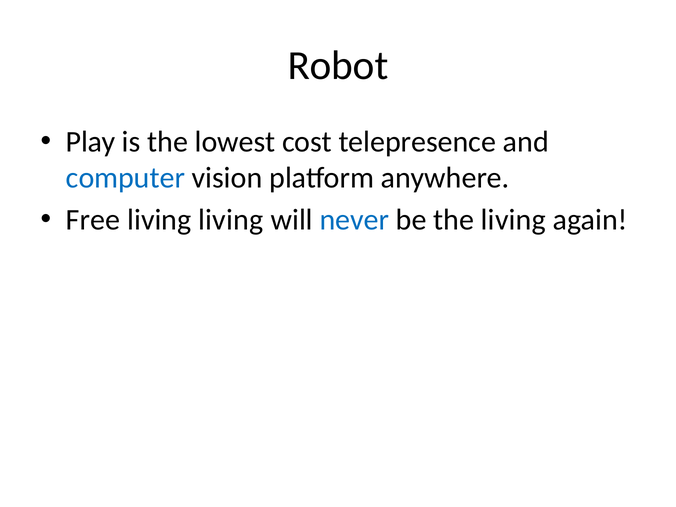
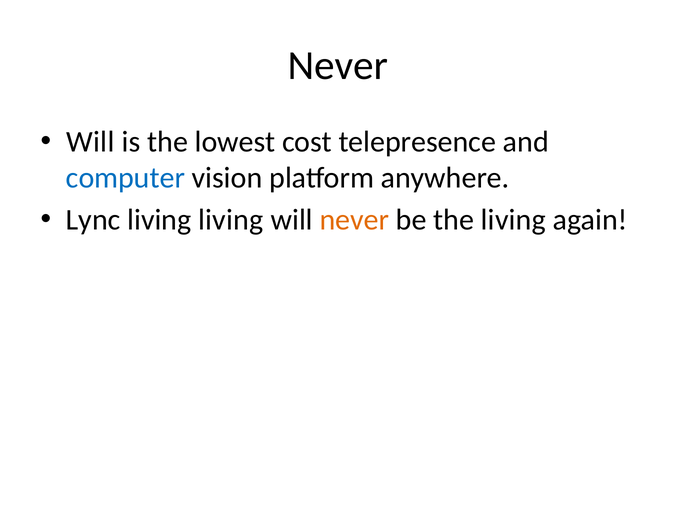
Robot at (338, 65): Robot -> Never
Play at (91, 142): Play -> Will
Free: Free -> Lync
never at (354, 220) colour: blue -> orange
